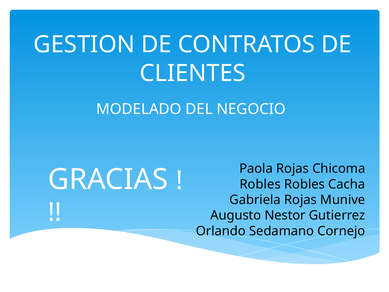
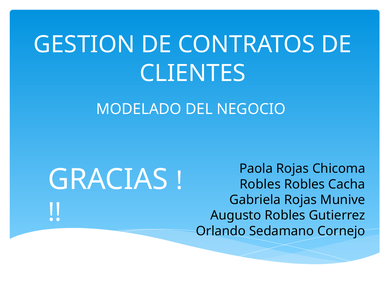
Augusto Nestor: Nestor -> Robles
